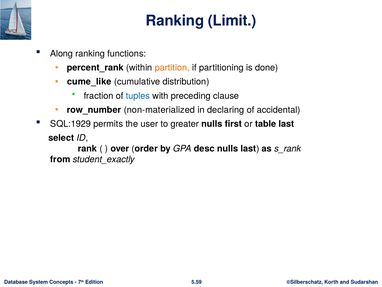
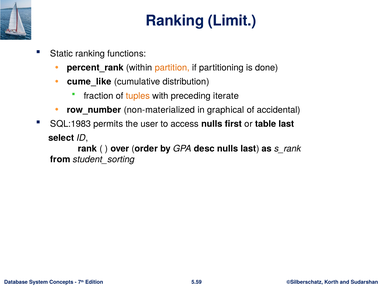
Along: Along -> Static
tuples colour: blue -> orange
clause: clause -> iterate
declaring: declaring -> graphical
SQL:1929: SQL:1929 -> SQL:1983
greater: greater -> access
student_exactly: student_exactly -> student_sorting
